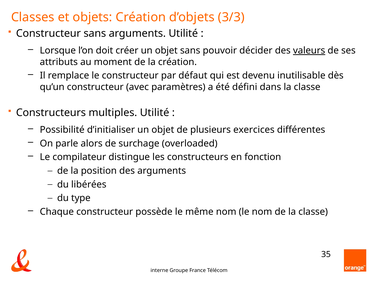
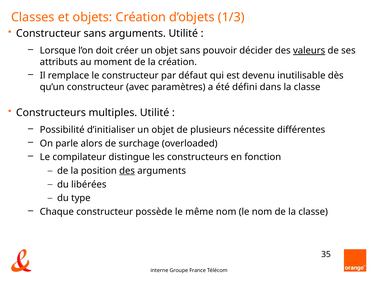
3/3: 3/3 -> 1/3
exercices: exercices -> nécessite
des at (127, 171) underline: none -> present
